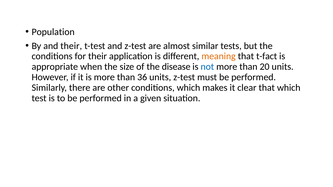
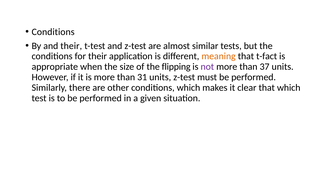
Population at (53, 32): Population -> Conditions
disease: disease -> flipping
not colour: blue -> purple
20: 20 -> 37
36: 36 -> 31
